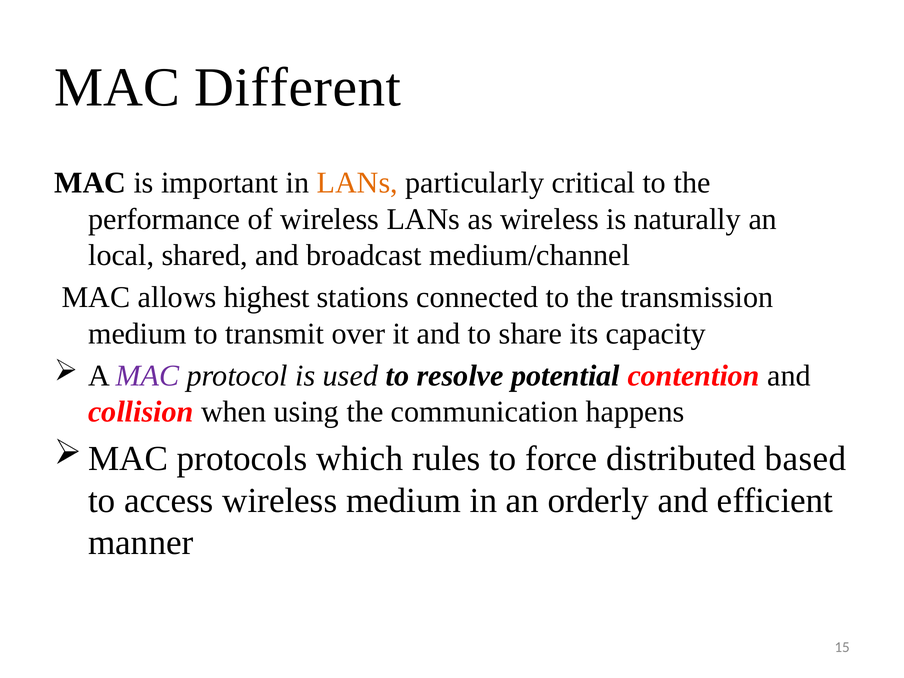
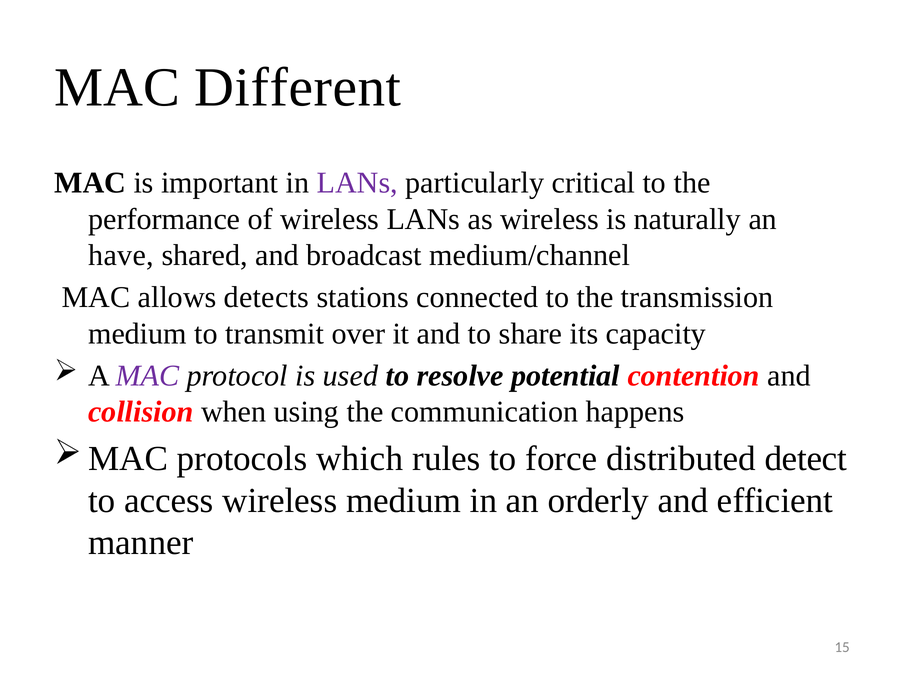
LANs at (357, 183) colour: orange -> purple
local: local -> have
highest: highest -> detects
based: based -> detect
